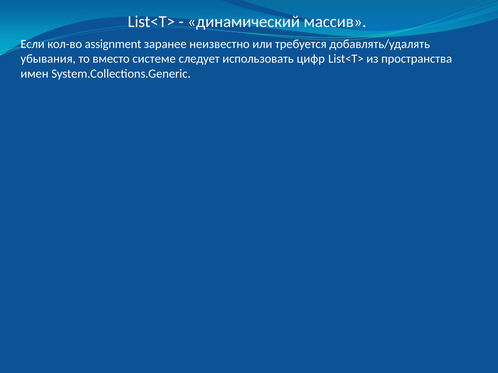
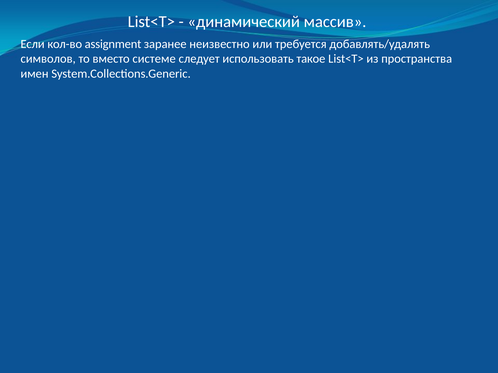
убывания: убывания -> символов
цифр: цифр -> такое
